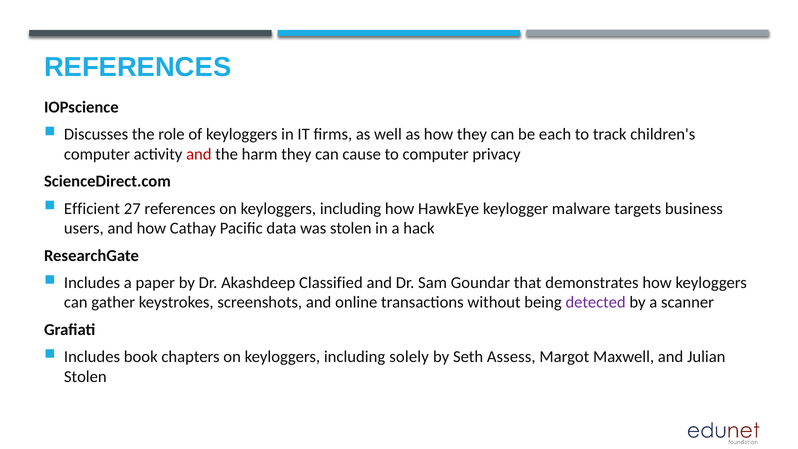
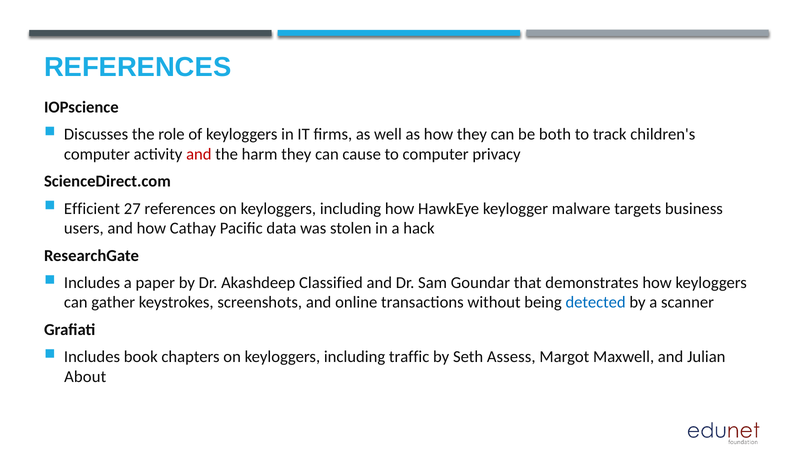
each: each -> both
detected colour: purple -> blue
solely: solely -> traffic
Stolen at (85, 377): Stolen -> About
